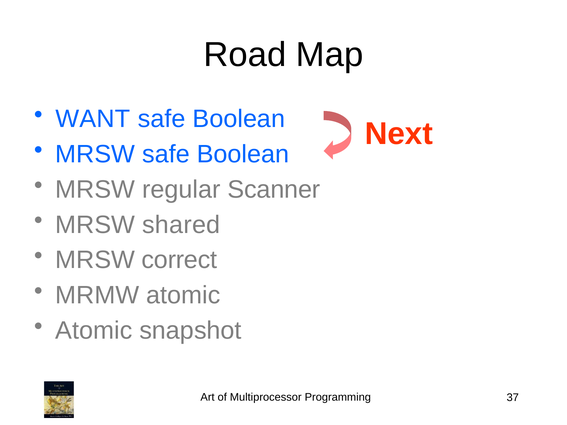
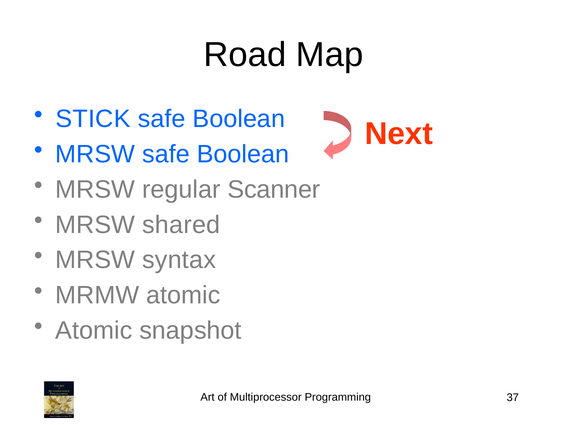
WANT: WANT -> STICK
correct: correct -> syntax
